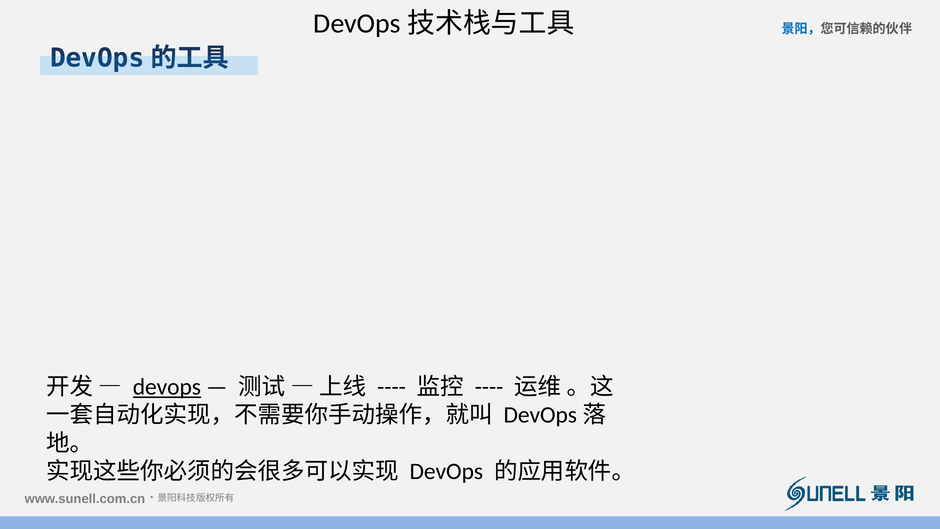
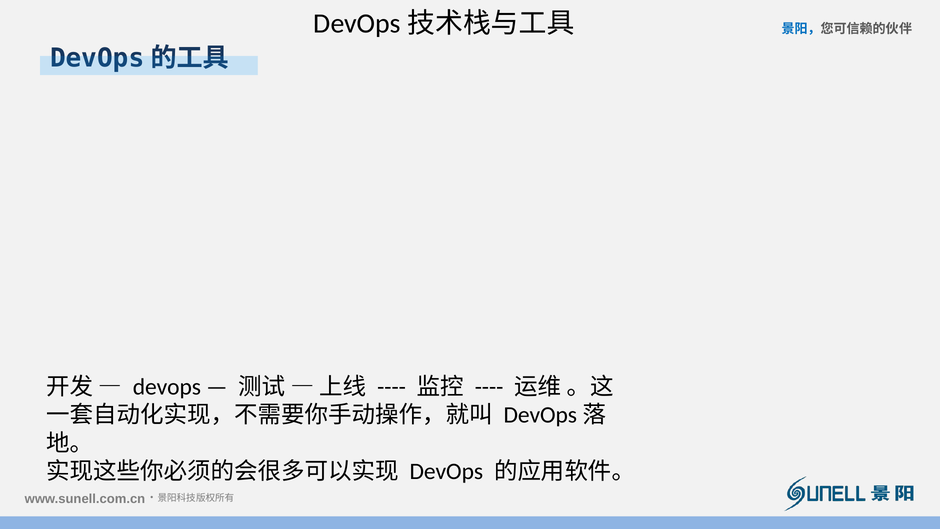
devops at (167, 387) underline: present -> none
